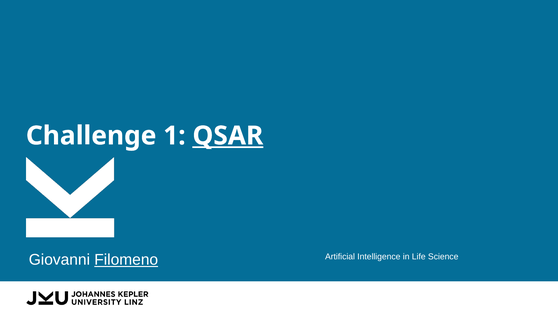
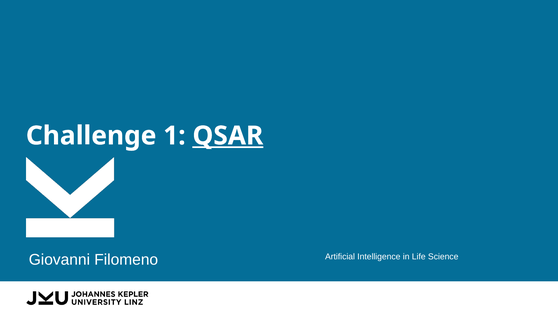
Filomeno underline: present -> none
